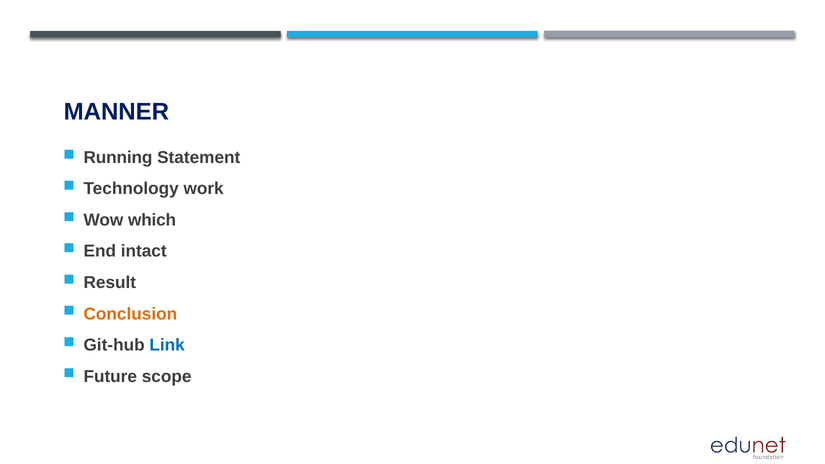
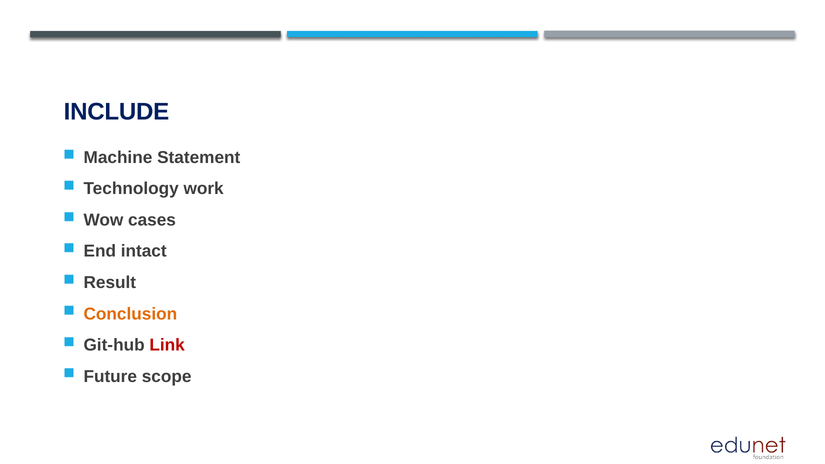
MANNER: MANNER -> INCLUDE
Running: Running -> Machine
which: which -> cases
Link colour: blue -> red
